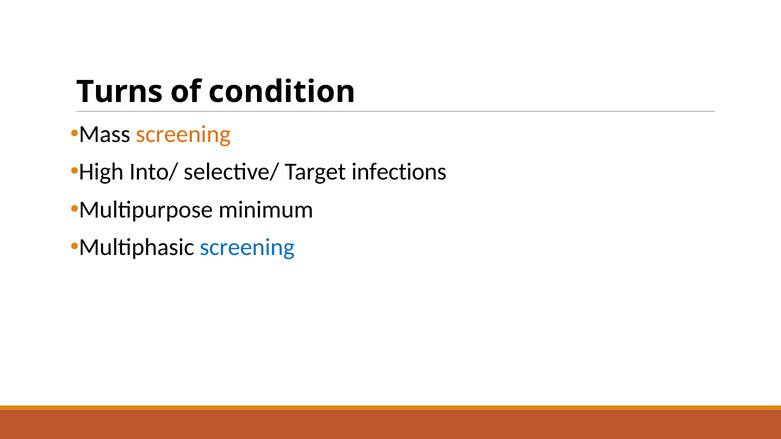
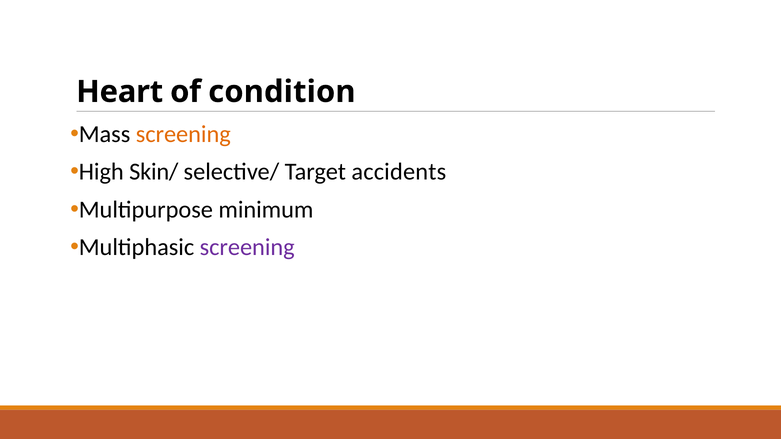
Turns: Turns -> Heart
Into/: Into/ -> Skin/
infections: infections -> accidents
screening at (247, 247) colour: blue -> purple
